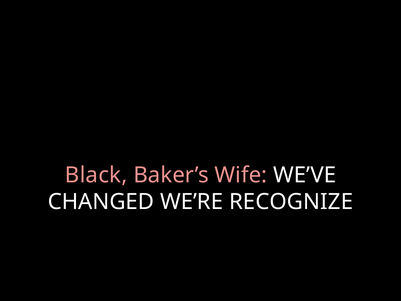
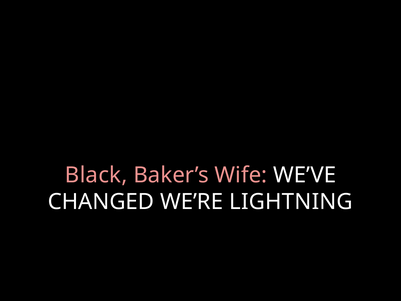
RECOGNIZE: RECOGNIZE -> LIGHTNING
